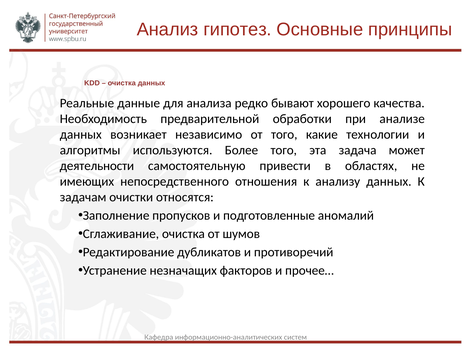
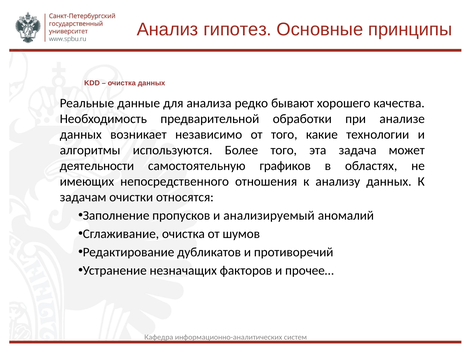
привести: привести -> графиков
подготовленные: подготовленные -> анализируемый
